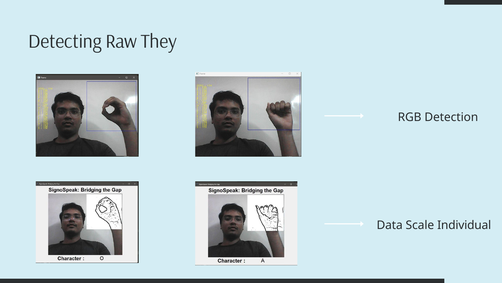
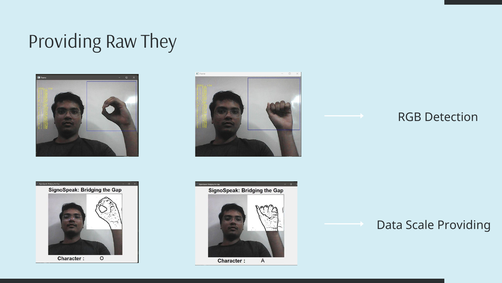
Detecting at (65, 41): Detecting -> Providing
Scale Individual: Individual -> Providing
